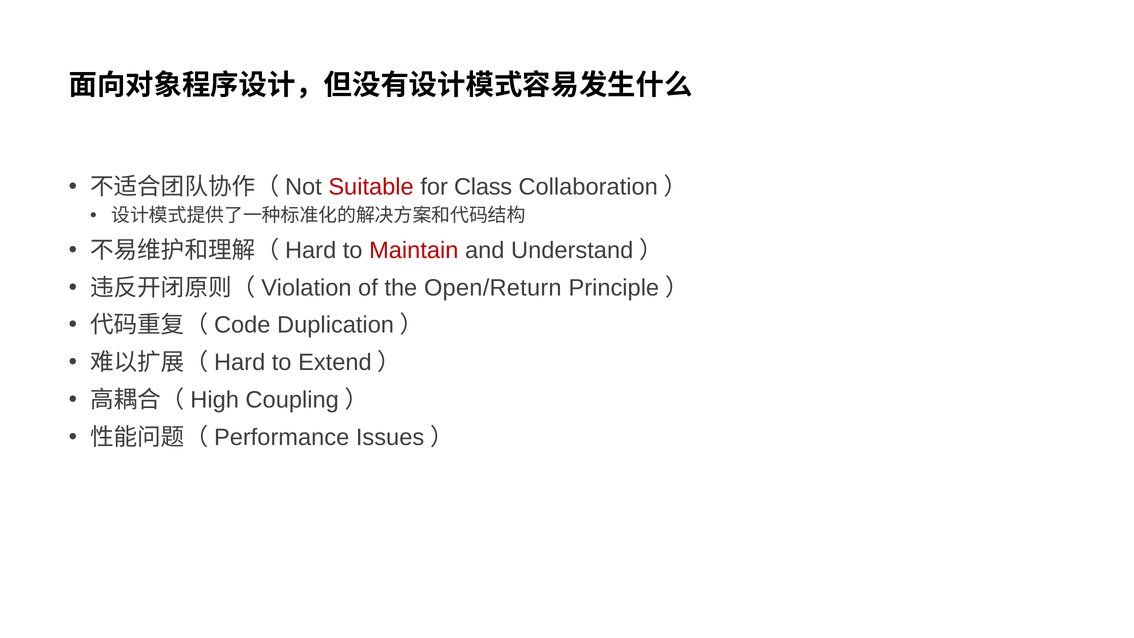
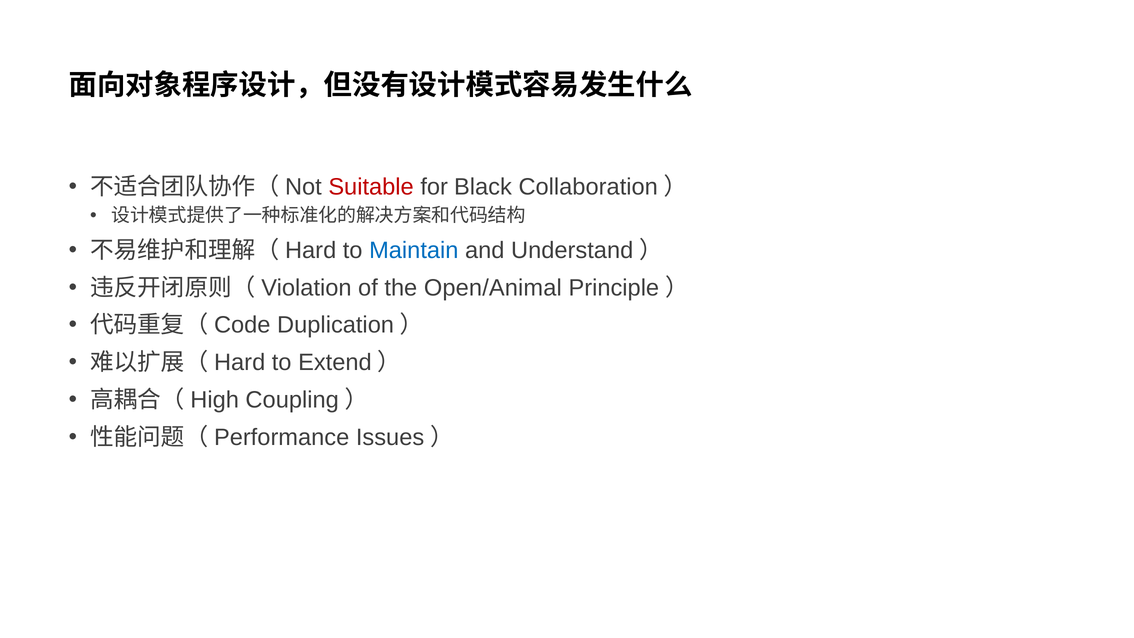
Class: Class -> Black
Maintain colour: red -> blue
Open/Return: Open/Return -> Open/Animal
